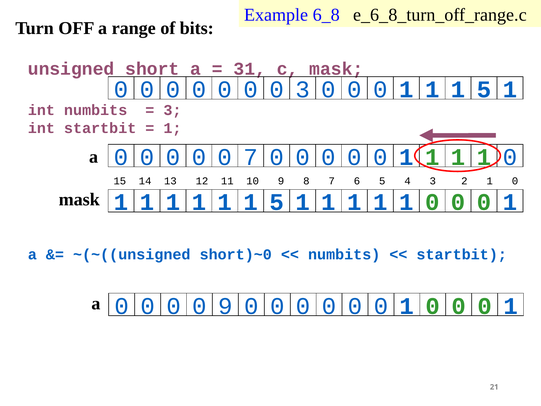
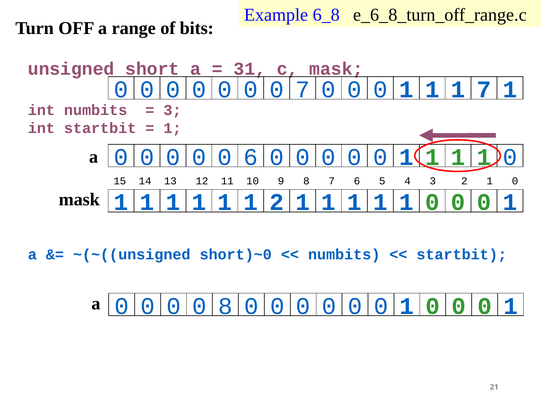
3 at (303, 90): 3 -> 7
5 at (484, 90): 5 -> 7
0 7: 7 -> 6
1 5: 5 -> 2
0 9: 9 -> 8
